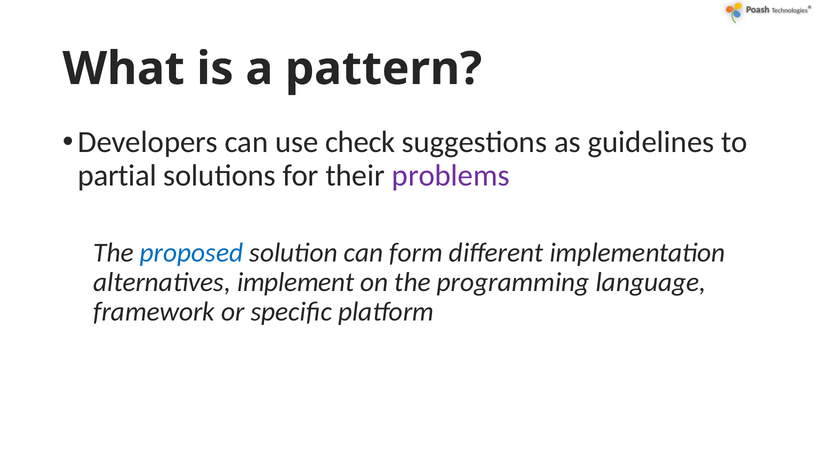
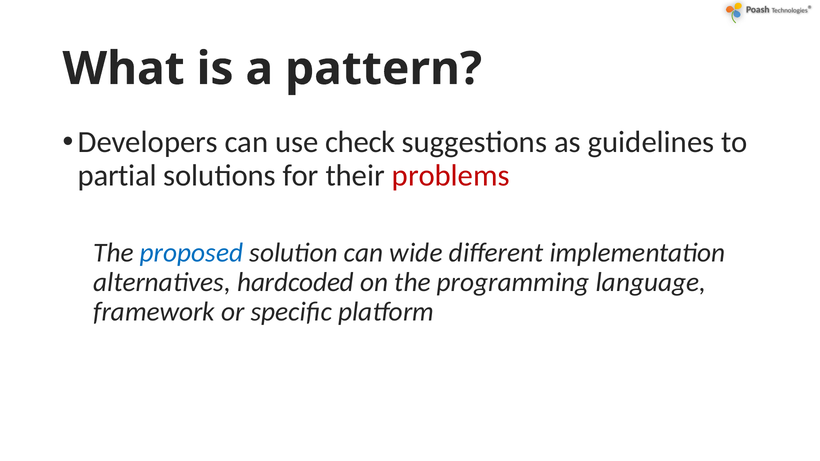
problems colour: purple -> red
form: form -> wide
implement: implement -> hardcoded
